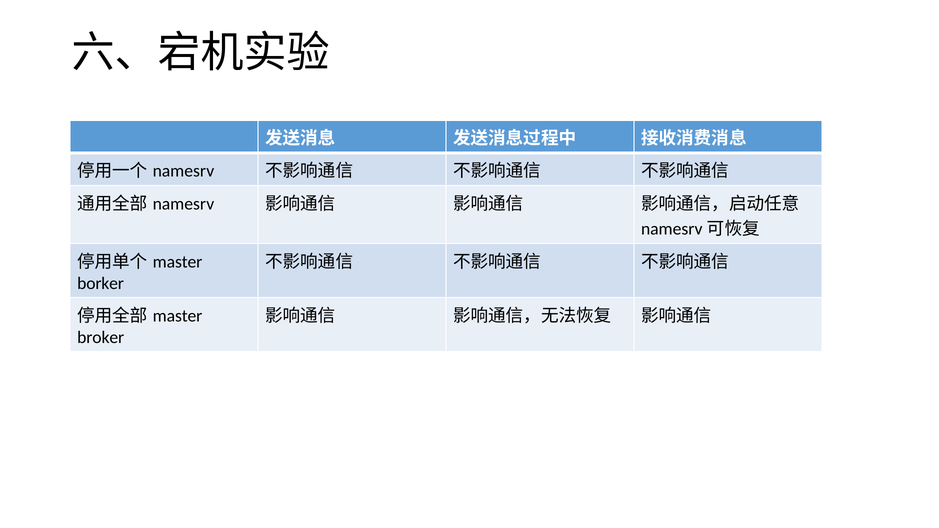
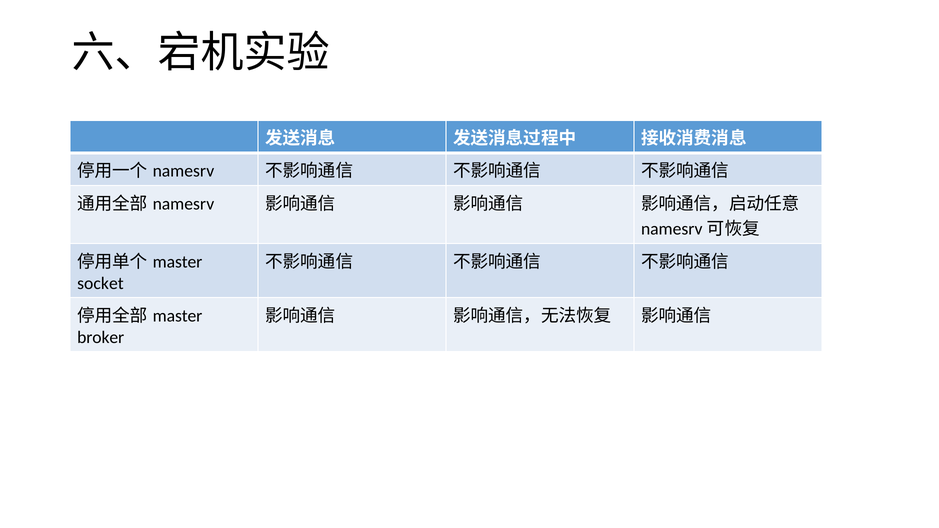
borker: borker -> socket
